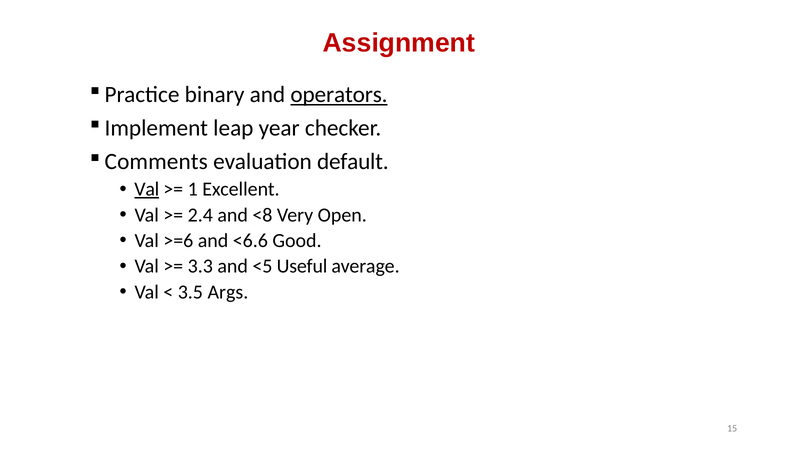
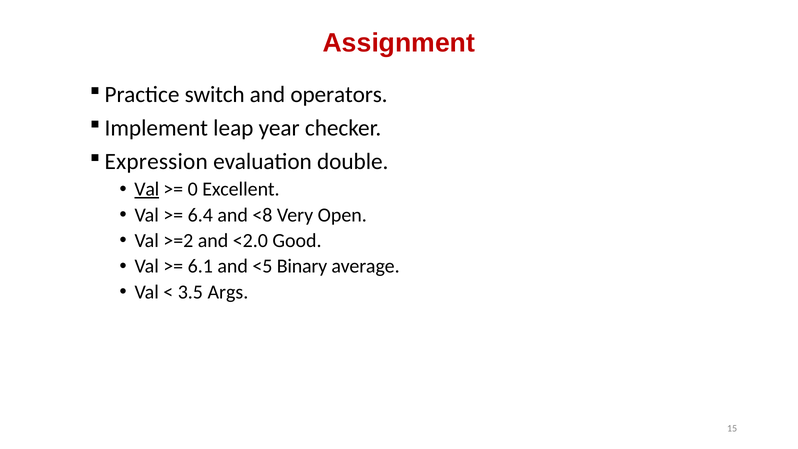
binary: binary -> switch
operators underline: present -> none
Comments: Comments -> Expression
default: default -> double
1: 1 -> 0
2.4: 2.4 -> 6.4
>=6: >=6 -> >=2
<6.6: <6.6 -> <2.0
3.3: 3.3 -> 6.1
Useful: Useful -> Binary
